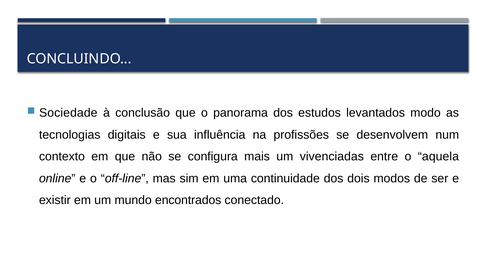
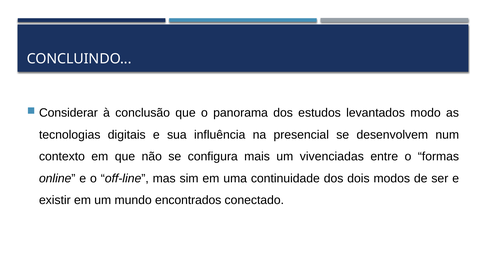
Sociedade: Sociedade -> Considerar
profissões: profissões -> presencial
aquela: aquela -> formas
